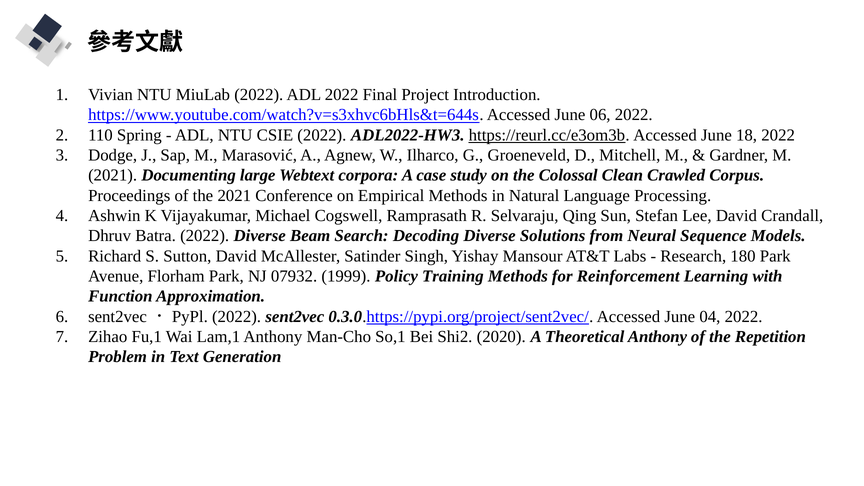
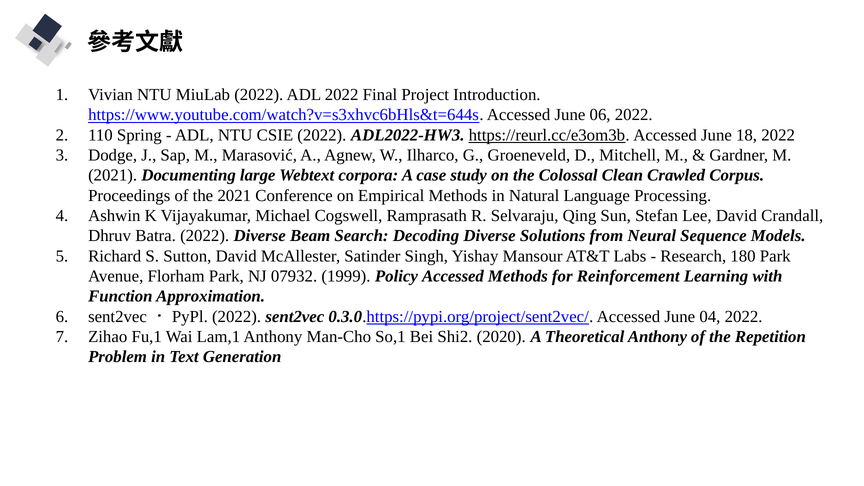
Policy Training: Training -> Accessed
